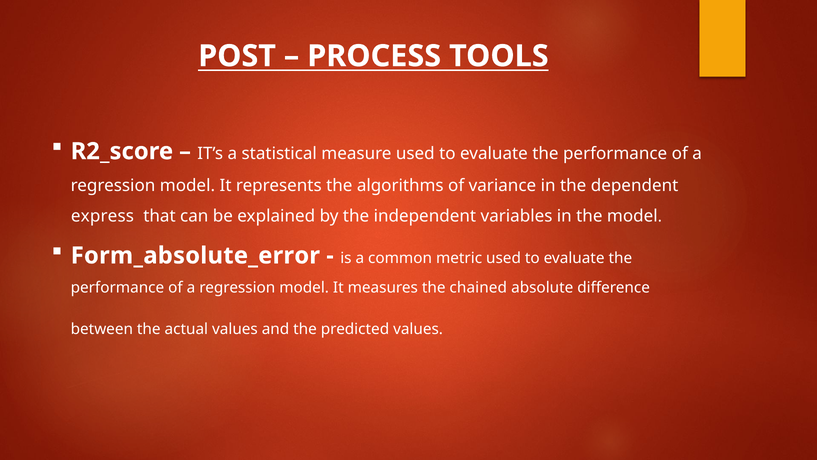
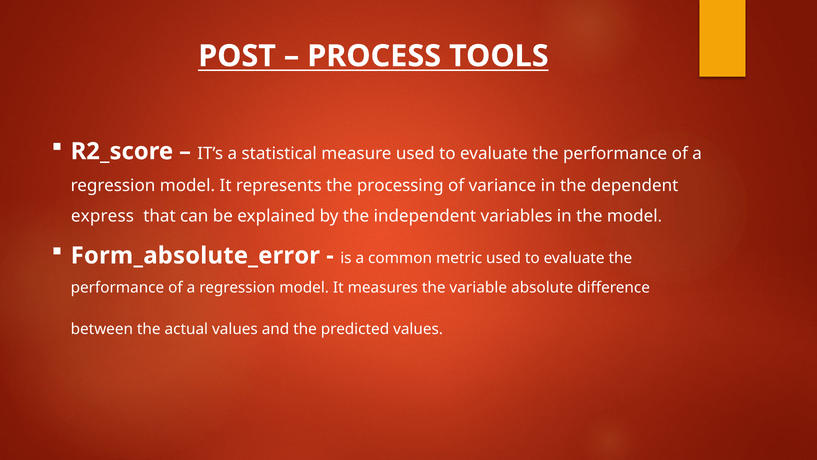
algorithms: algorithms -> processing
chained: chained -> variable
